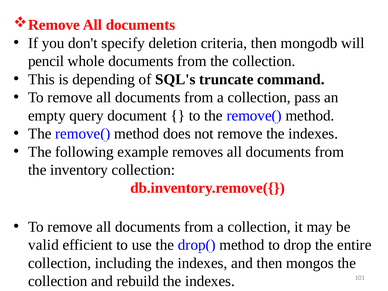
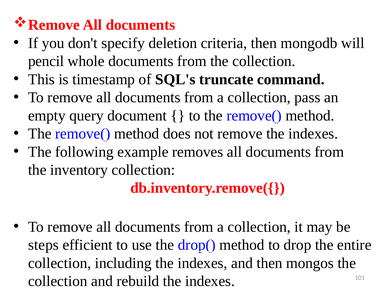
depending: depending -> timestamp
valid: valid -> steps
